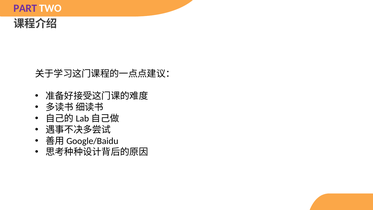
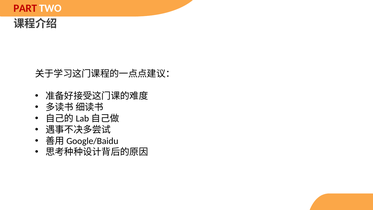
PART colour: purple -> red
